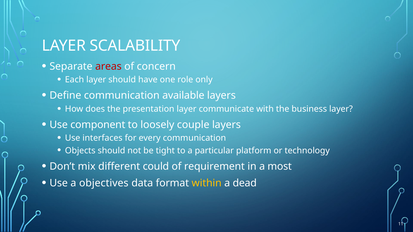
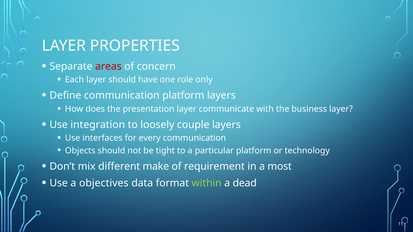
SCALABILITY: SCALABILITY -> PROPERTIES
communication available: available -> platform
component: component -> integration
could: could -> make
within colour: yellow -> light green
